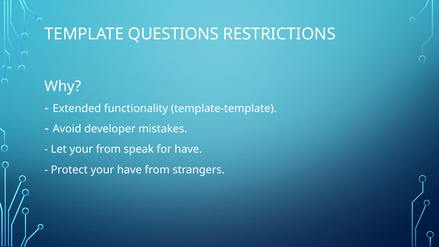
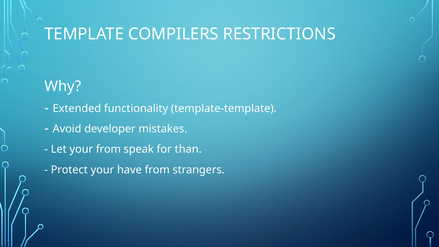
QUESTIONS: QUESTIONS -> COMPILERS
for have: have -> than
